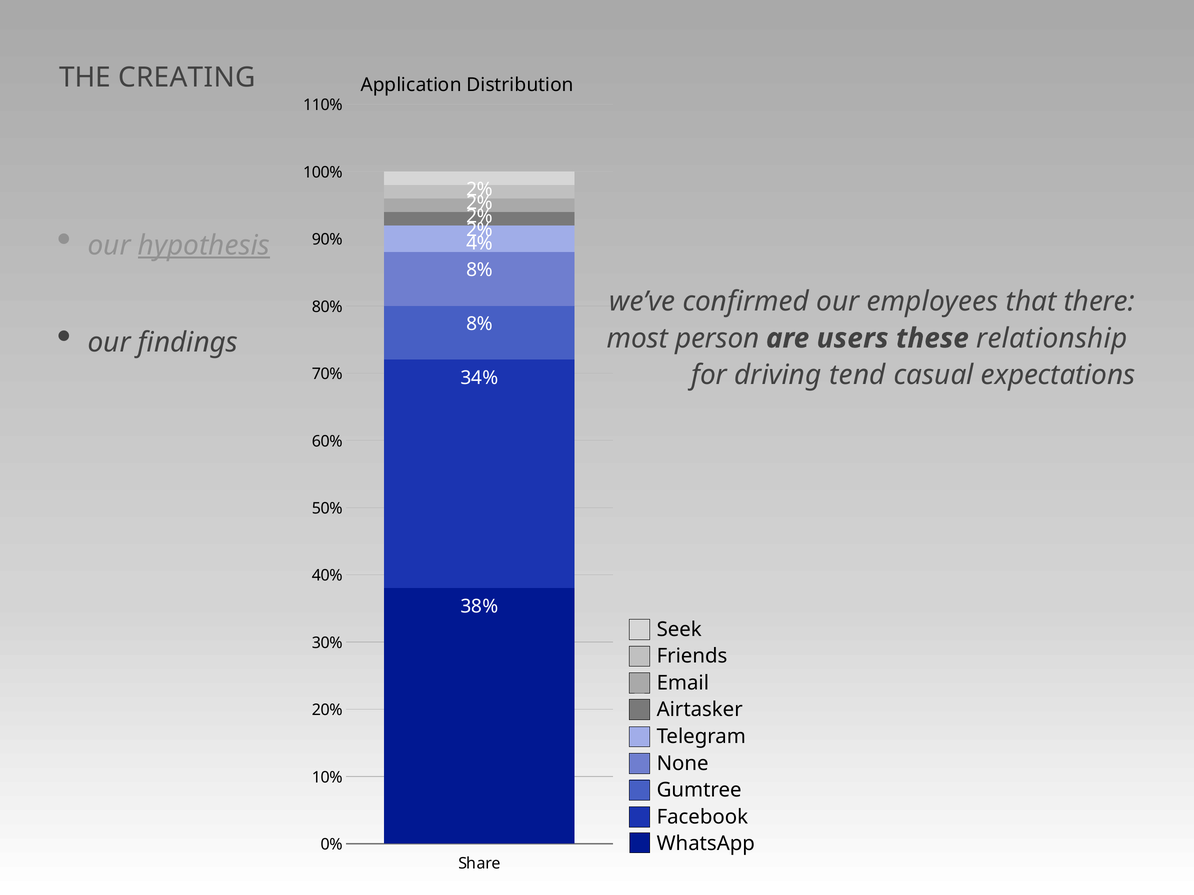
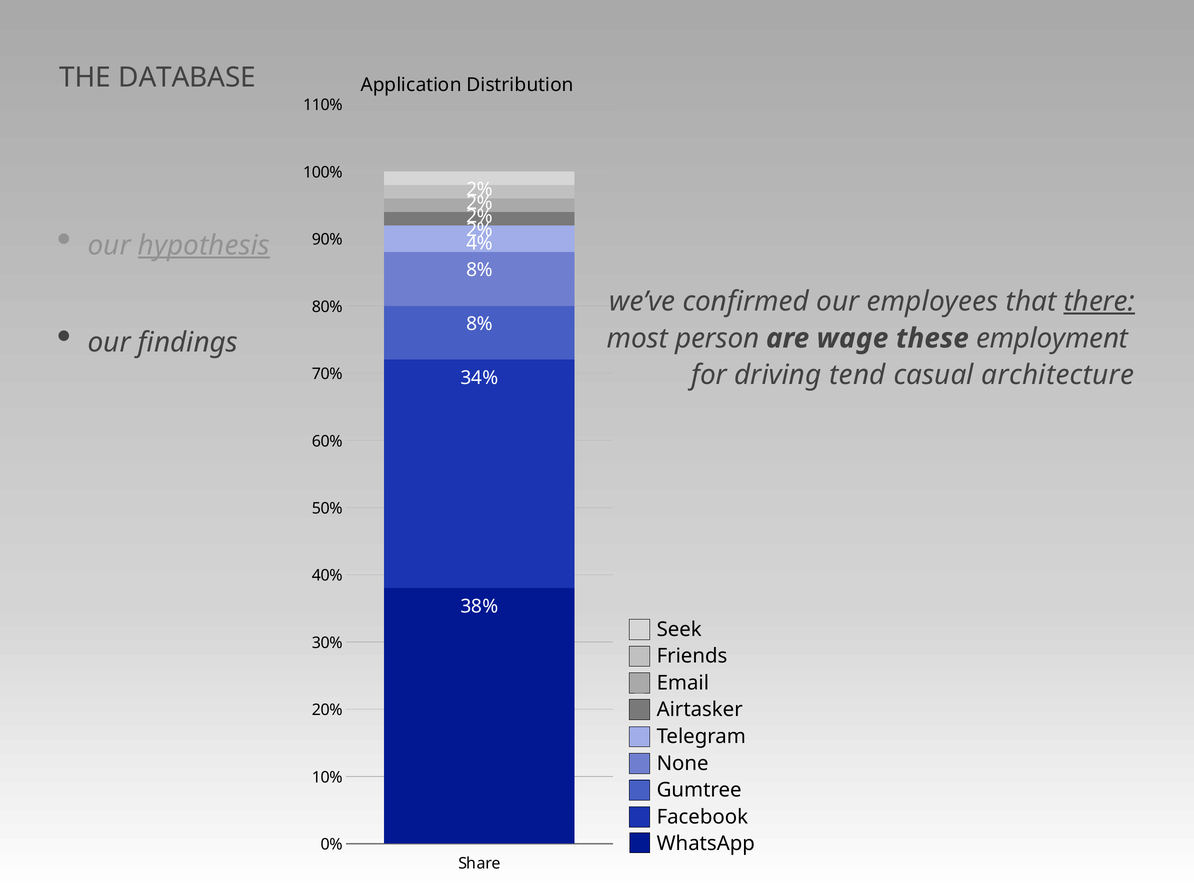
CREATING: CREATING -> DATABASE
there underline: none -> present
users: users -> wage
relationship: relationship -> employment
expectations: expectations -> architecture
